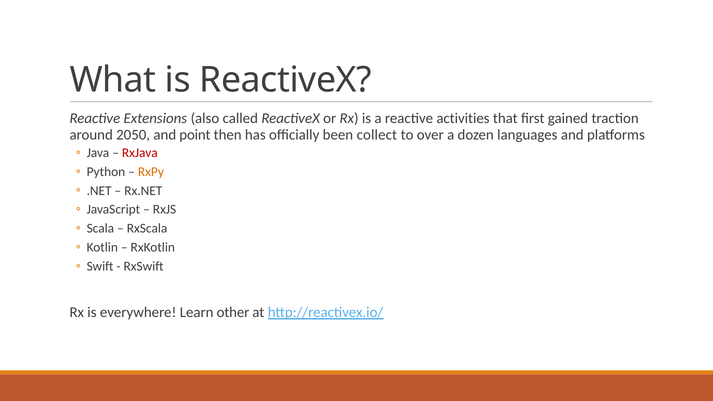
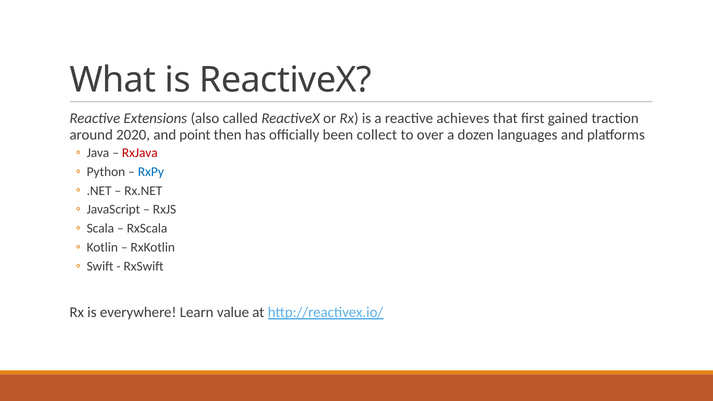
activities: activities -> achieves
2050: 2050 -> 2020
RxPy colour: orange -> blue
other: other -> value
